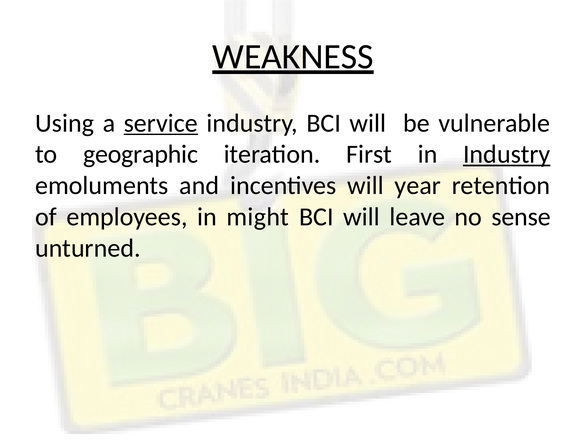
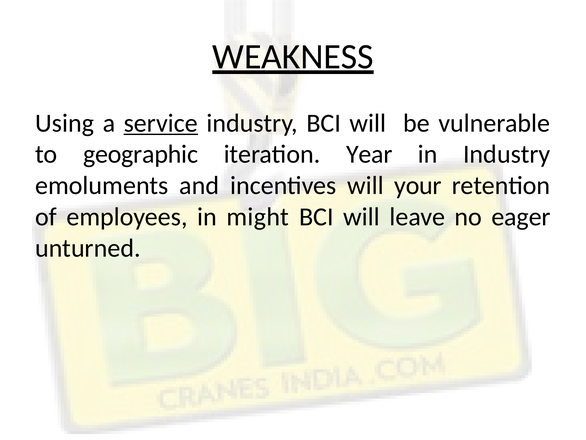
First: First -> Year
Industry at (507, 154) underline: present -> none
year: year -> your
sense: sense -> eager
